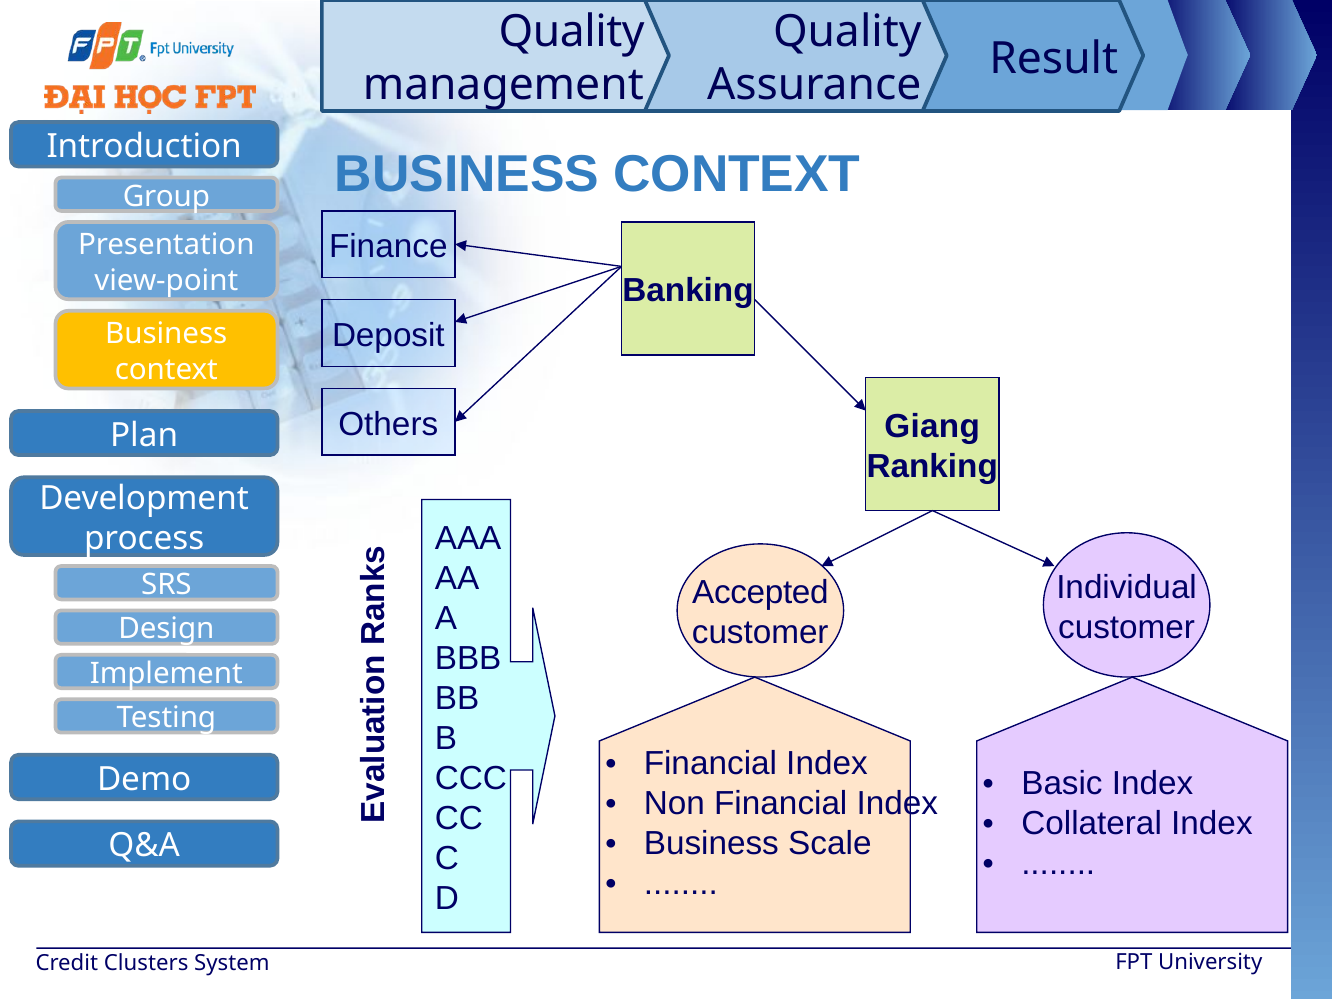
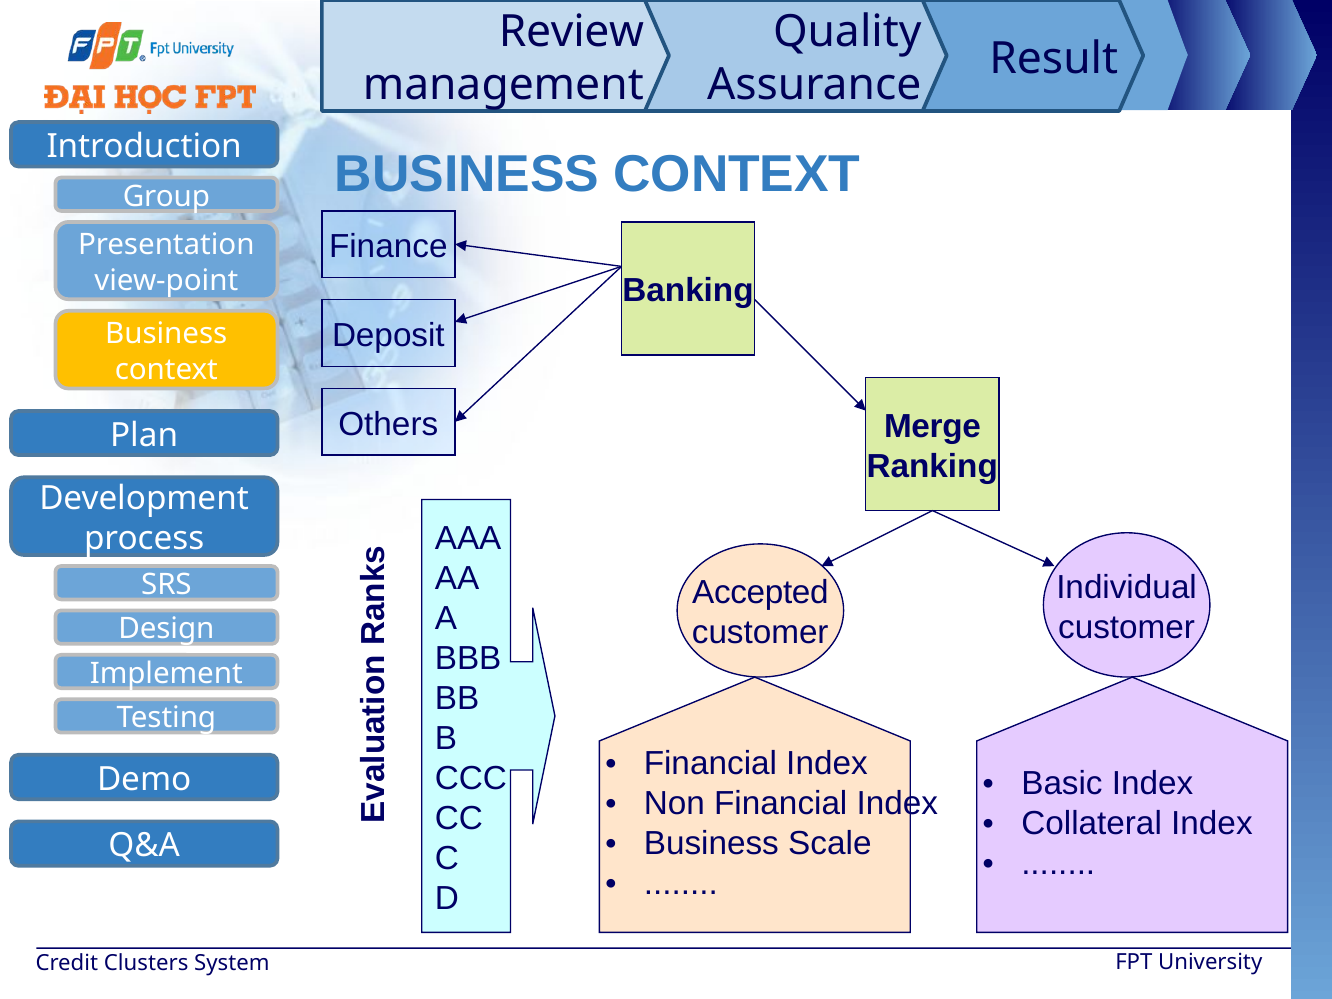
Quality at (572, 32): Quality -> Review
Giang: Giang -> Merge
